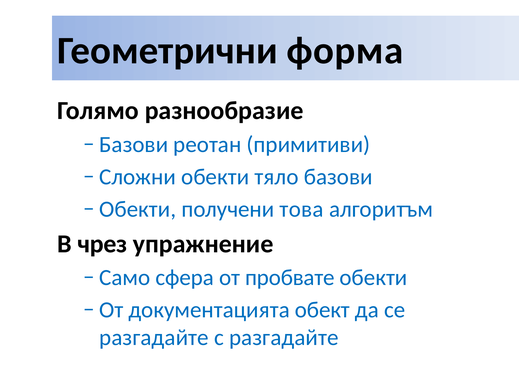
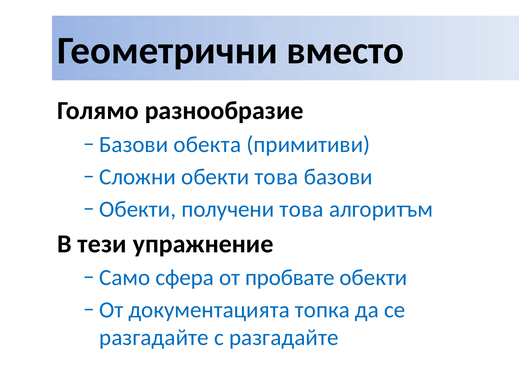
форма: форма -> вместо
реотан: реотан -> обекта
обекти тяло: тяло -> това
чрез: чрез -> тези
обект: обект -> топка
